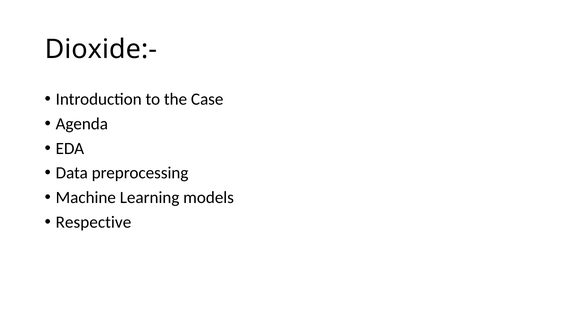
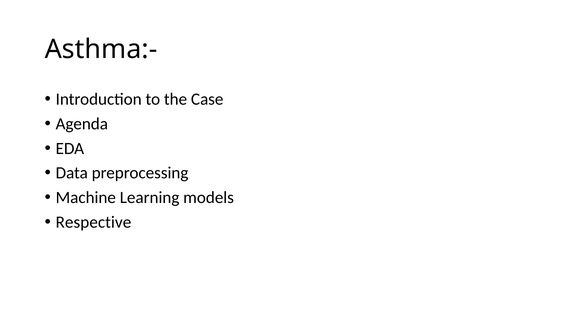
Dioxide:-: Dioxide:- -> Asthma:-
